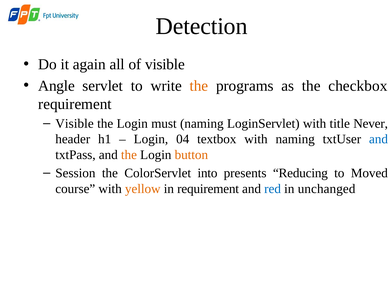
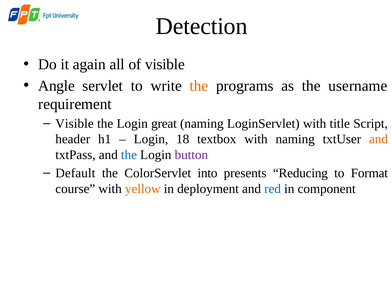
checkbox: checkbox -> username
must: must -> great
Never: Never -> Script
04: 04 -> 18
and at (378, 139) colour: blue -> orange
the at (129, 155) colour: orange -> blue
button colour: orange -> purple
Session: Session -> Default
Moved: Moved -> Format
in requirement: requirement -> deployment
unchanged: unchanged -> component
